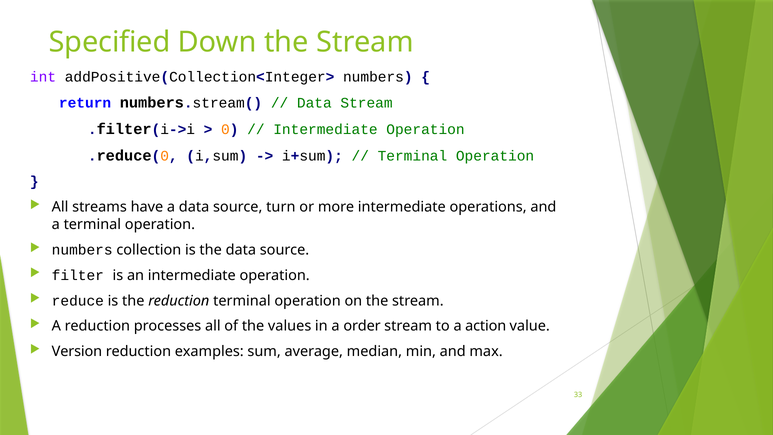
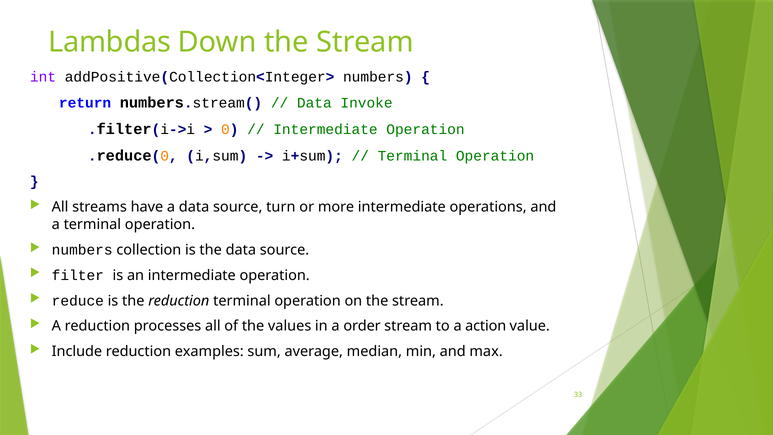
Specified: Specified -> Lambdas
Data Stream: Stream -> Invoke
Version: Version -> Include
